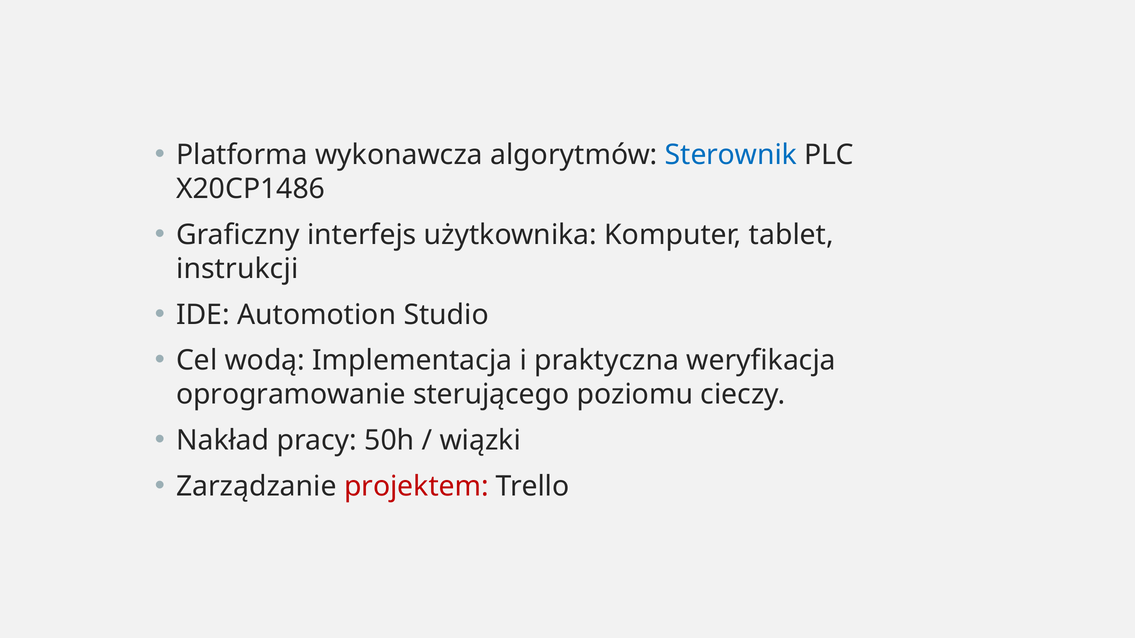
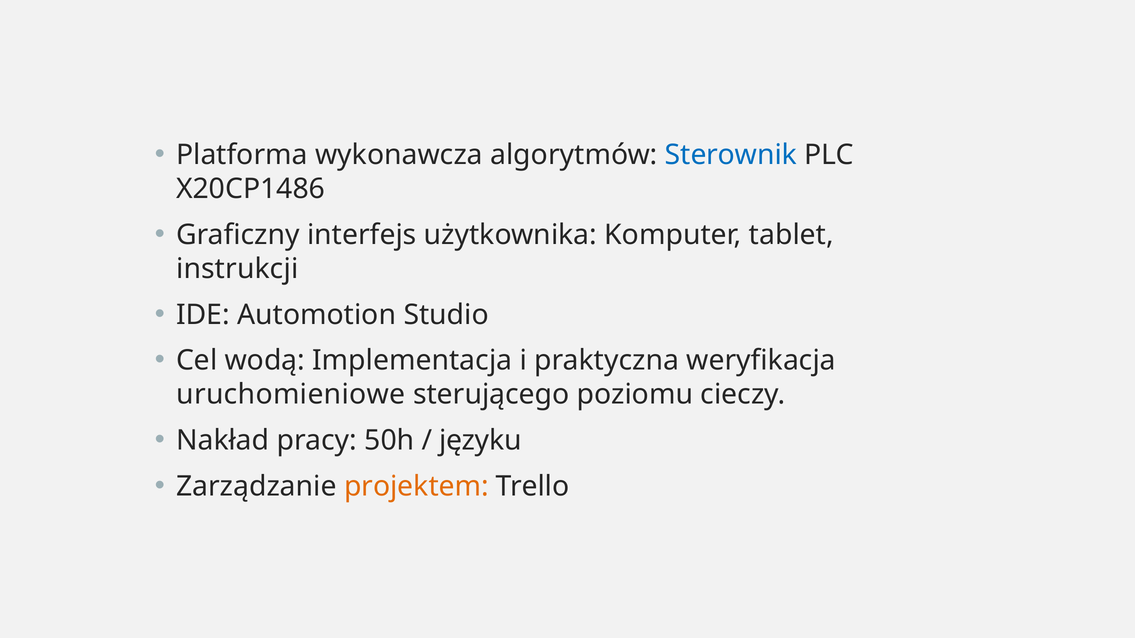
oprogramowanie: oprogramowanie -> uruchomieniowe
wiązki: wiązki -> języku
projektem colour: red -> orange
